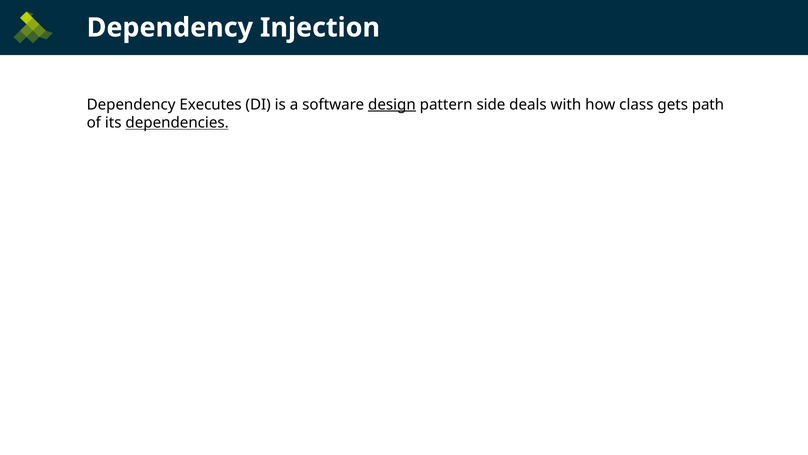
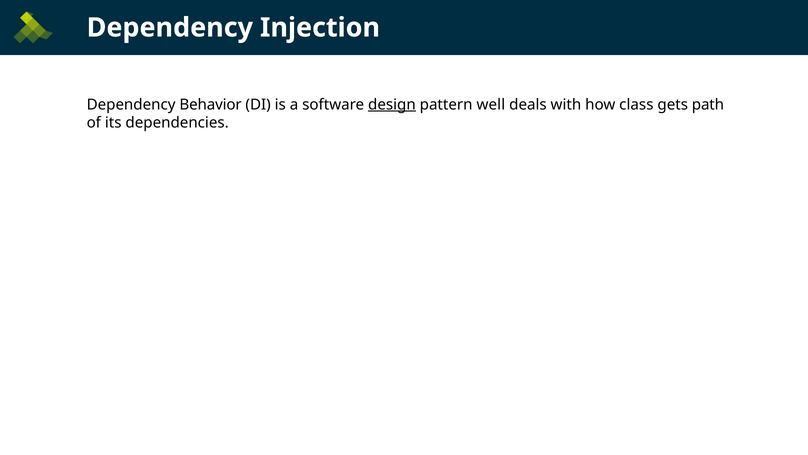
Executes: Executes -> Behavior
side: side -> well
dependencies underline: present -> none
